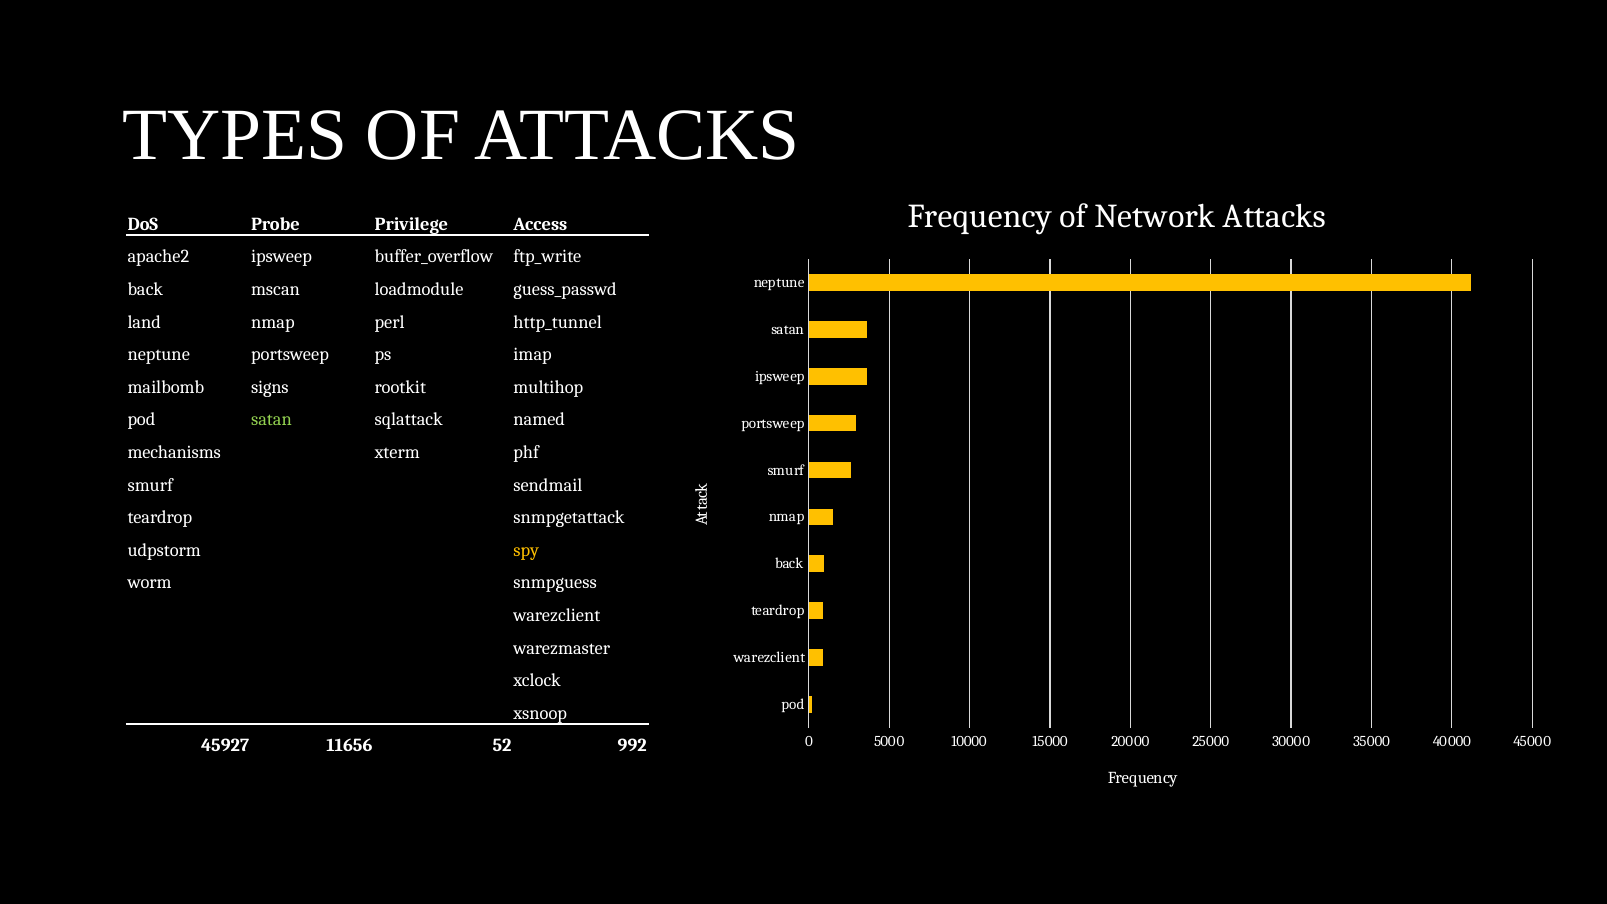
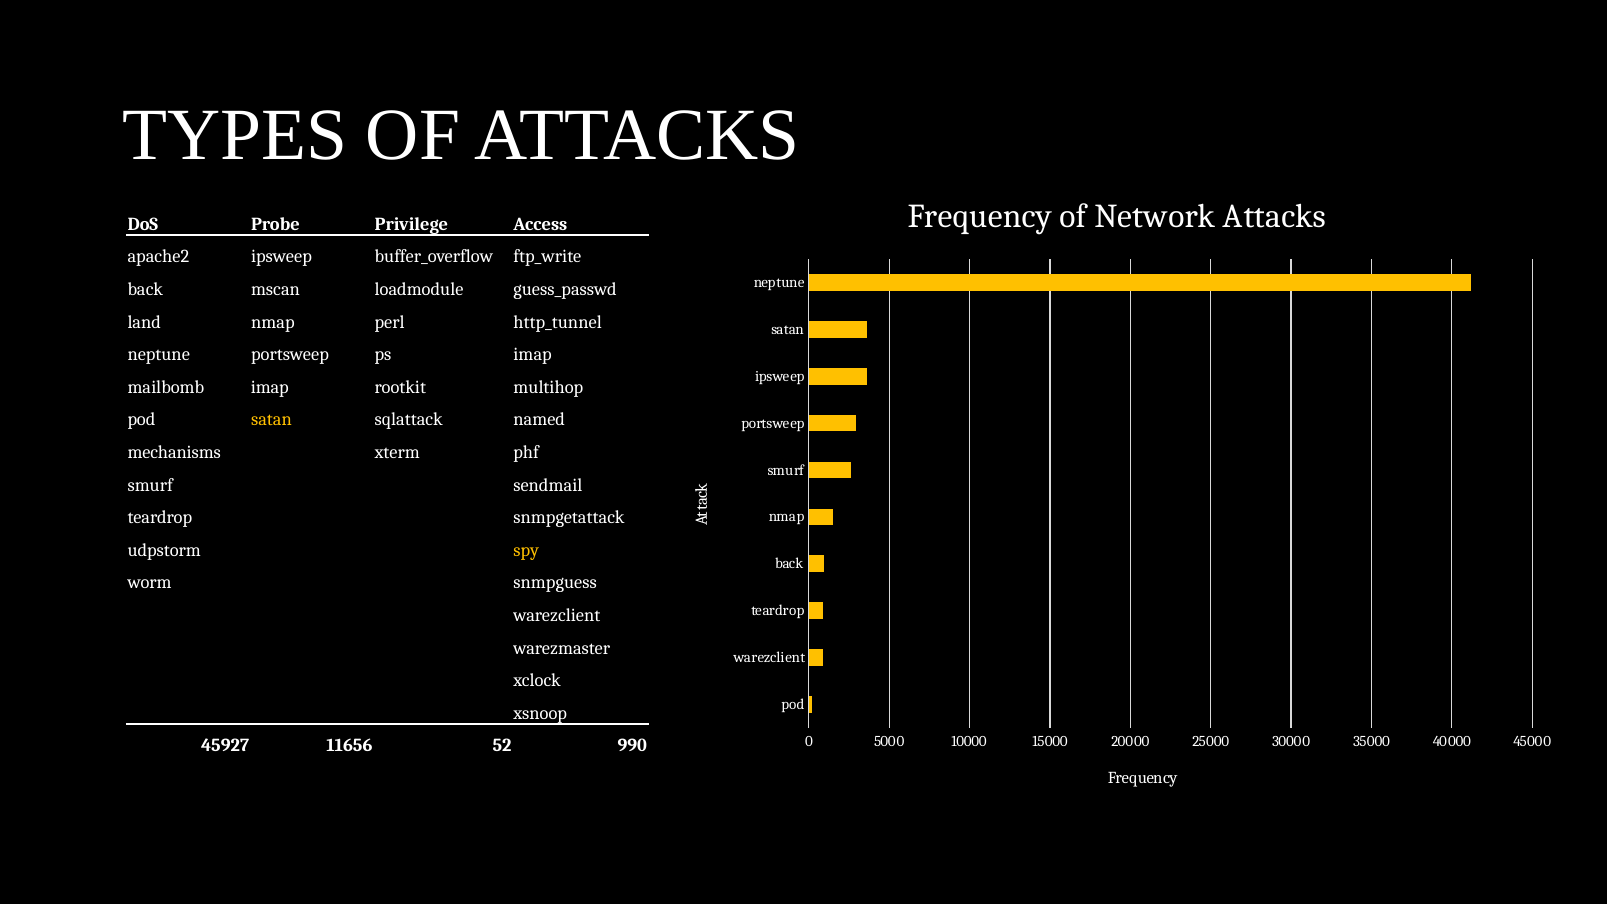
mailbomb signs: signs -> imap
satan at (271, 420) colour: light green -> yellow
992: 992 -> 990
